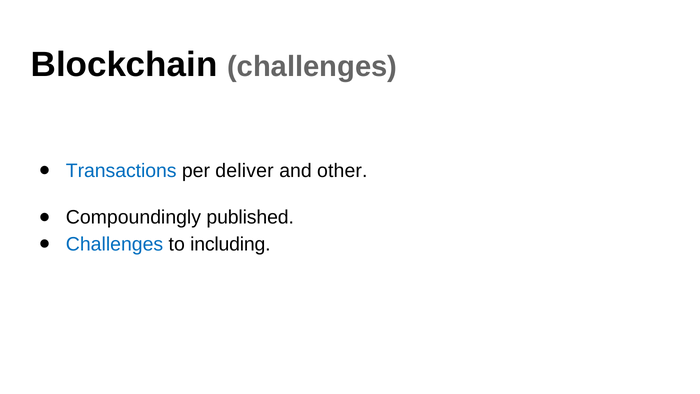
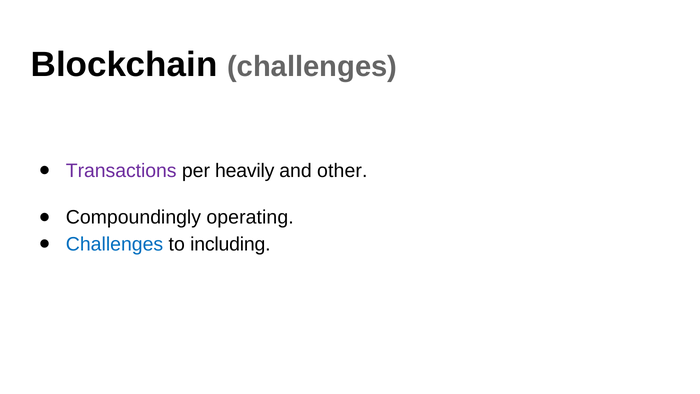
Transactions colour: blue -> purple
deliver: deliver -> heavily
published: published -> operating
